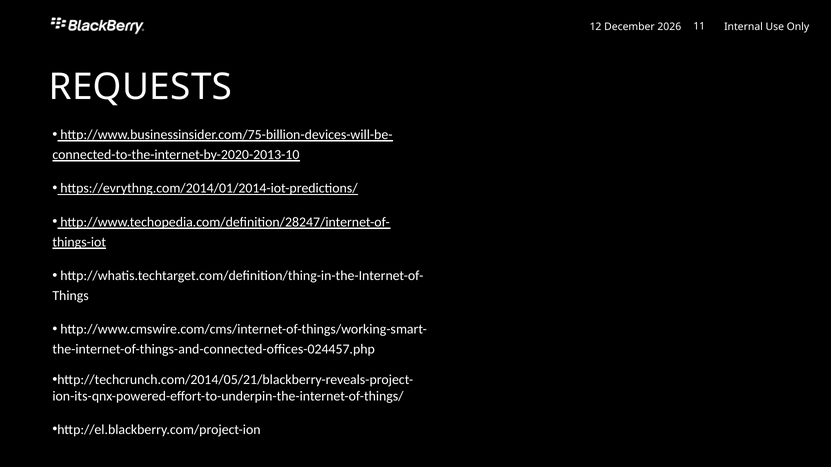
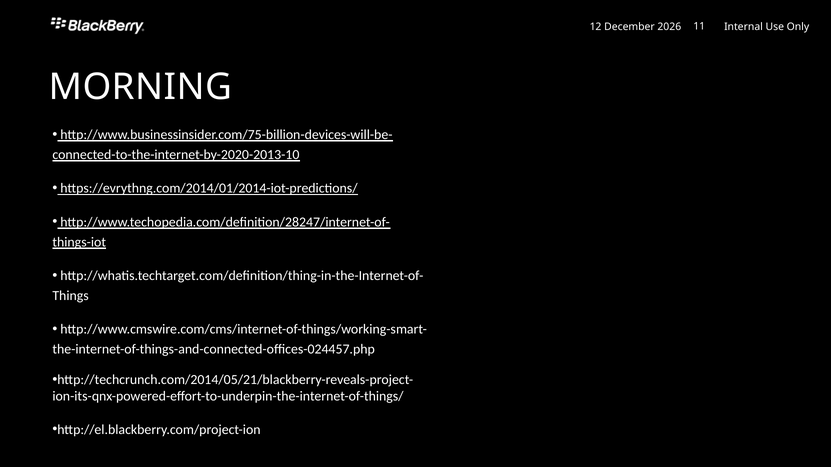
REQUESTS: REQUESTS -> MORNING
